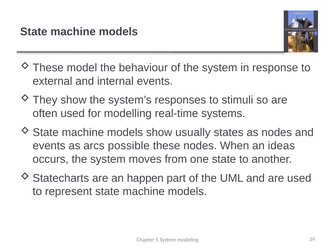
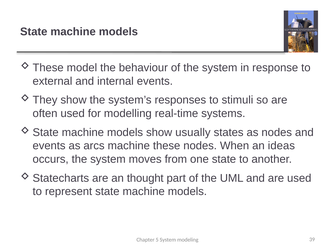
arcs possible: possible -> machine
happen: happen -> thought
